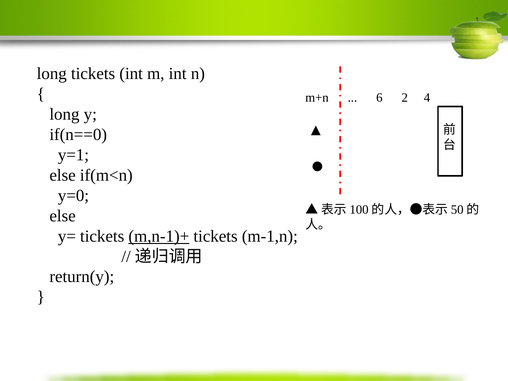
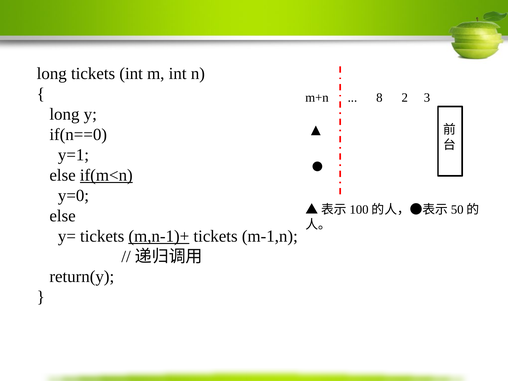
6: 6 -> 8
4: 4 -> 3
if(m<n underline: none -> present
